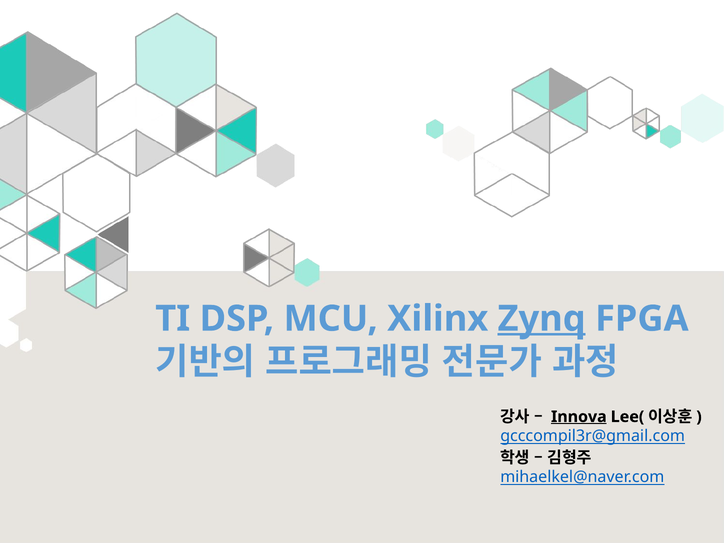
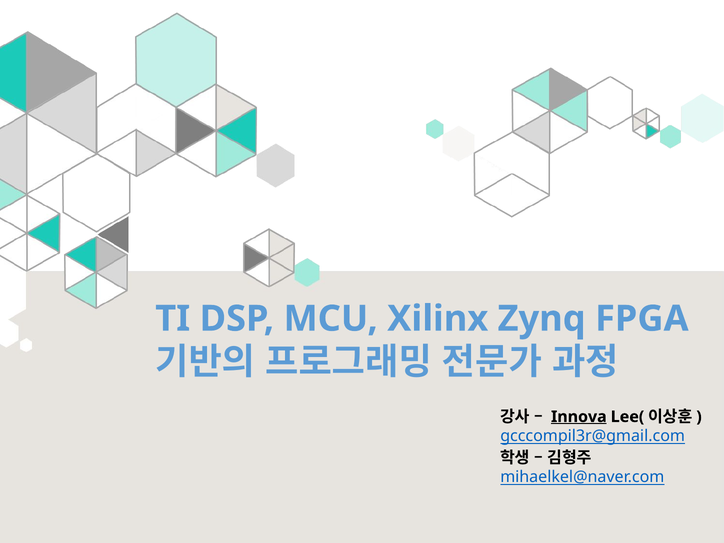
Zynq underline: present -> none
